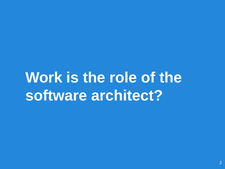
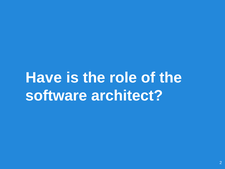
Work: Work -> Have
